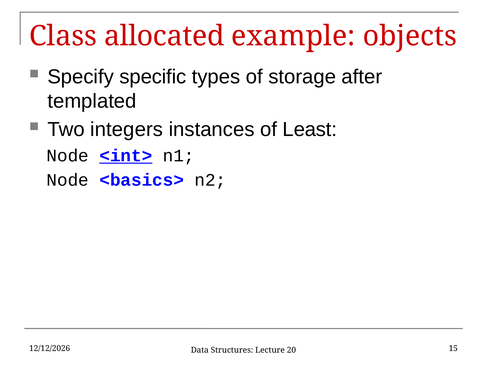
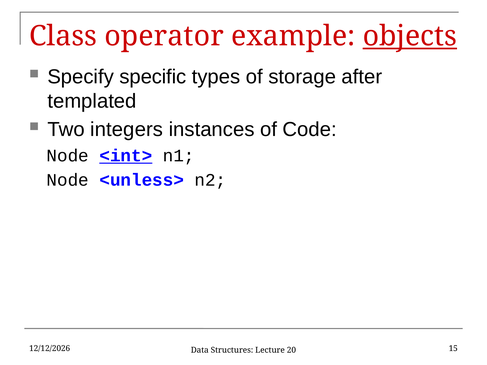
allocated: allocated -> operator
objects underline: none -> present
Least: Least -> Code
<basics>: <basics> -> <unless>
